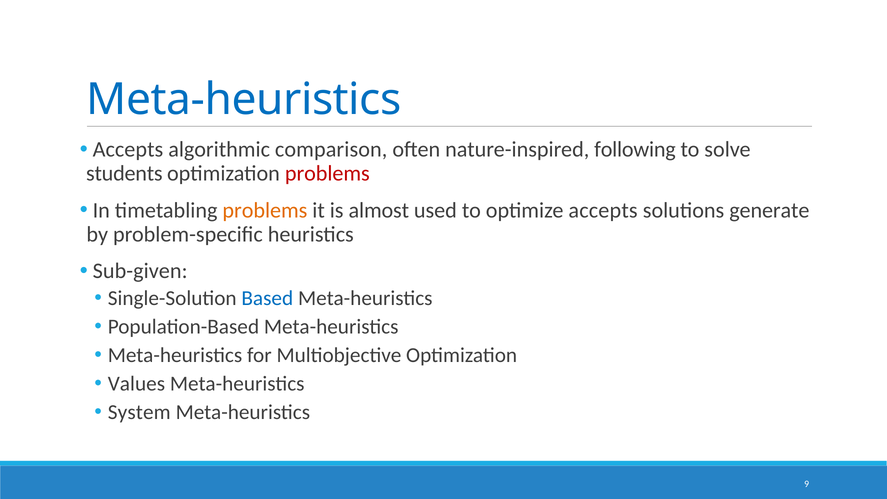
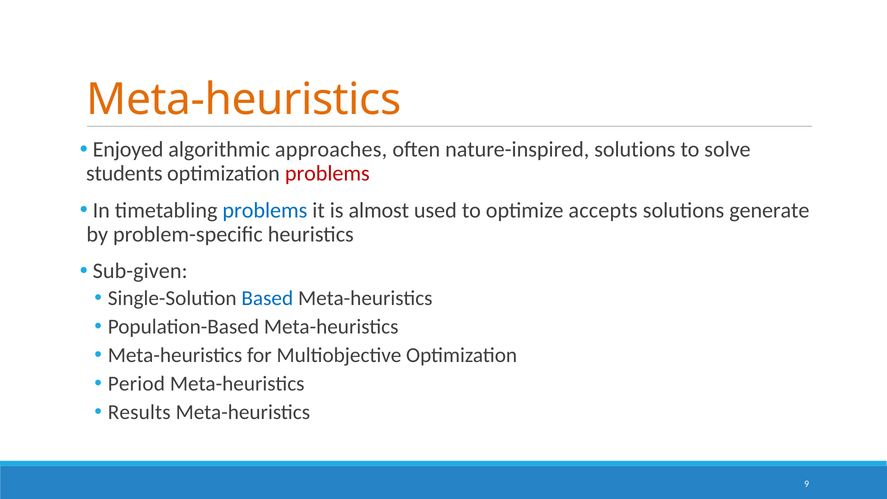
Meta-heuristics at (244, 99) colour: blue -> orange
Accepts at (128, 149): Accepts -> Enjoyed
comparison: comparison -> approaches
nature-inspired following: following -> solutions
problems at (265, 210) colour: orange -> blue
Values: Values -> Period
System: System -> Results
